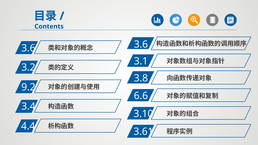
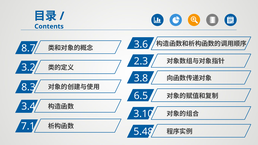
3.6 at (28, 48): 3.6 -> 8.7
3.1: 3.1 -> 2.3
9.2: 9.2 -> 8.3
6.6: 6.6 -> 6.5
4.4: 4.4 -> 7.1
3.61: 3.61 -> 5.48
